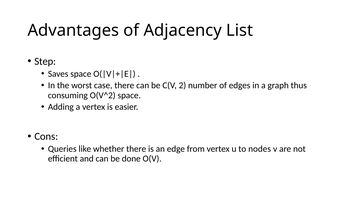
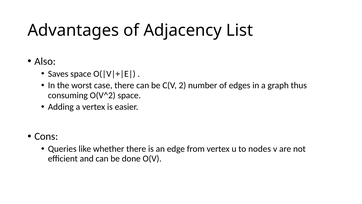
Step: Step -> Also
